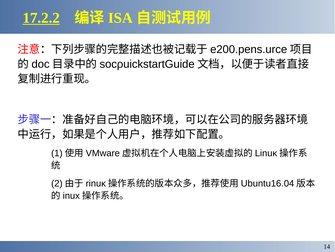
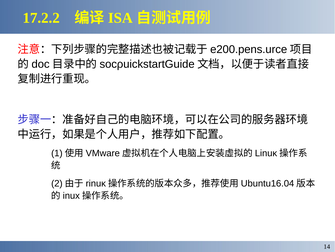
17.2.2 underline: present -> none
